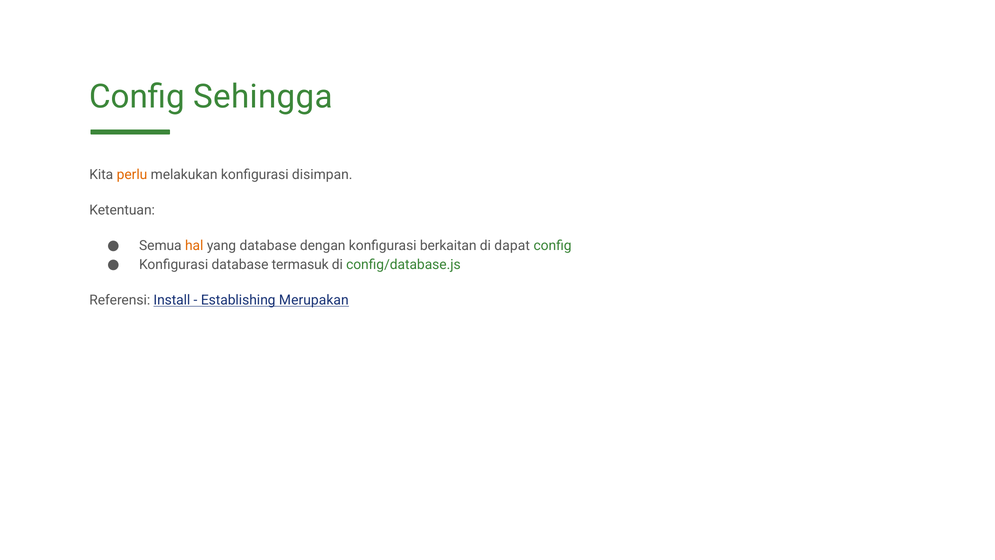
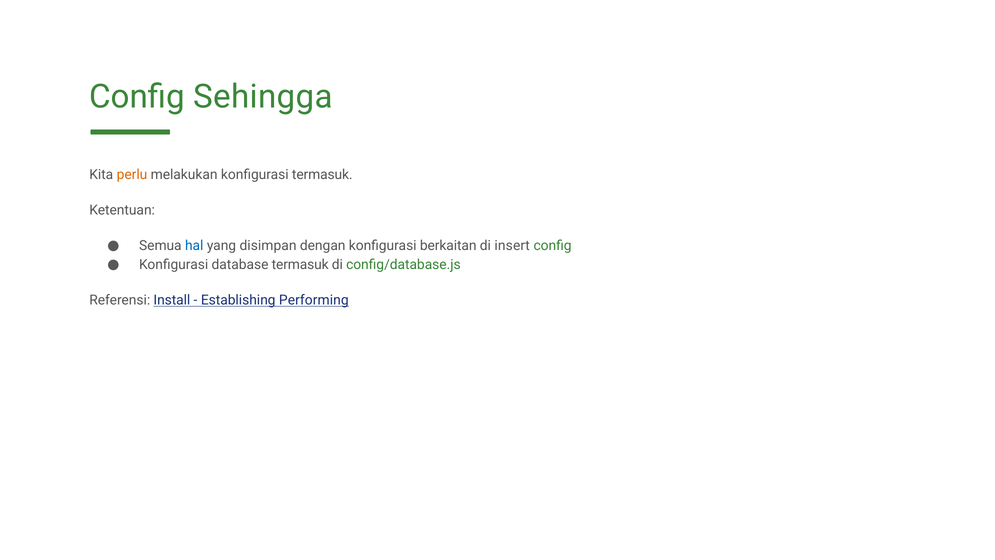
konfigurasi disimpan: disimpan -> termasuk
hal colour: orange -> blue
yang database: database -> disimpan
dapat: dapat -> insert
Merupakan: Merupakan -> Performing
